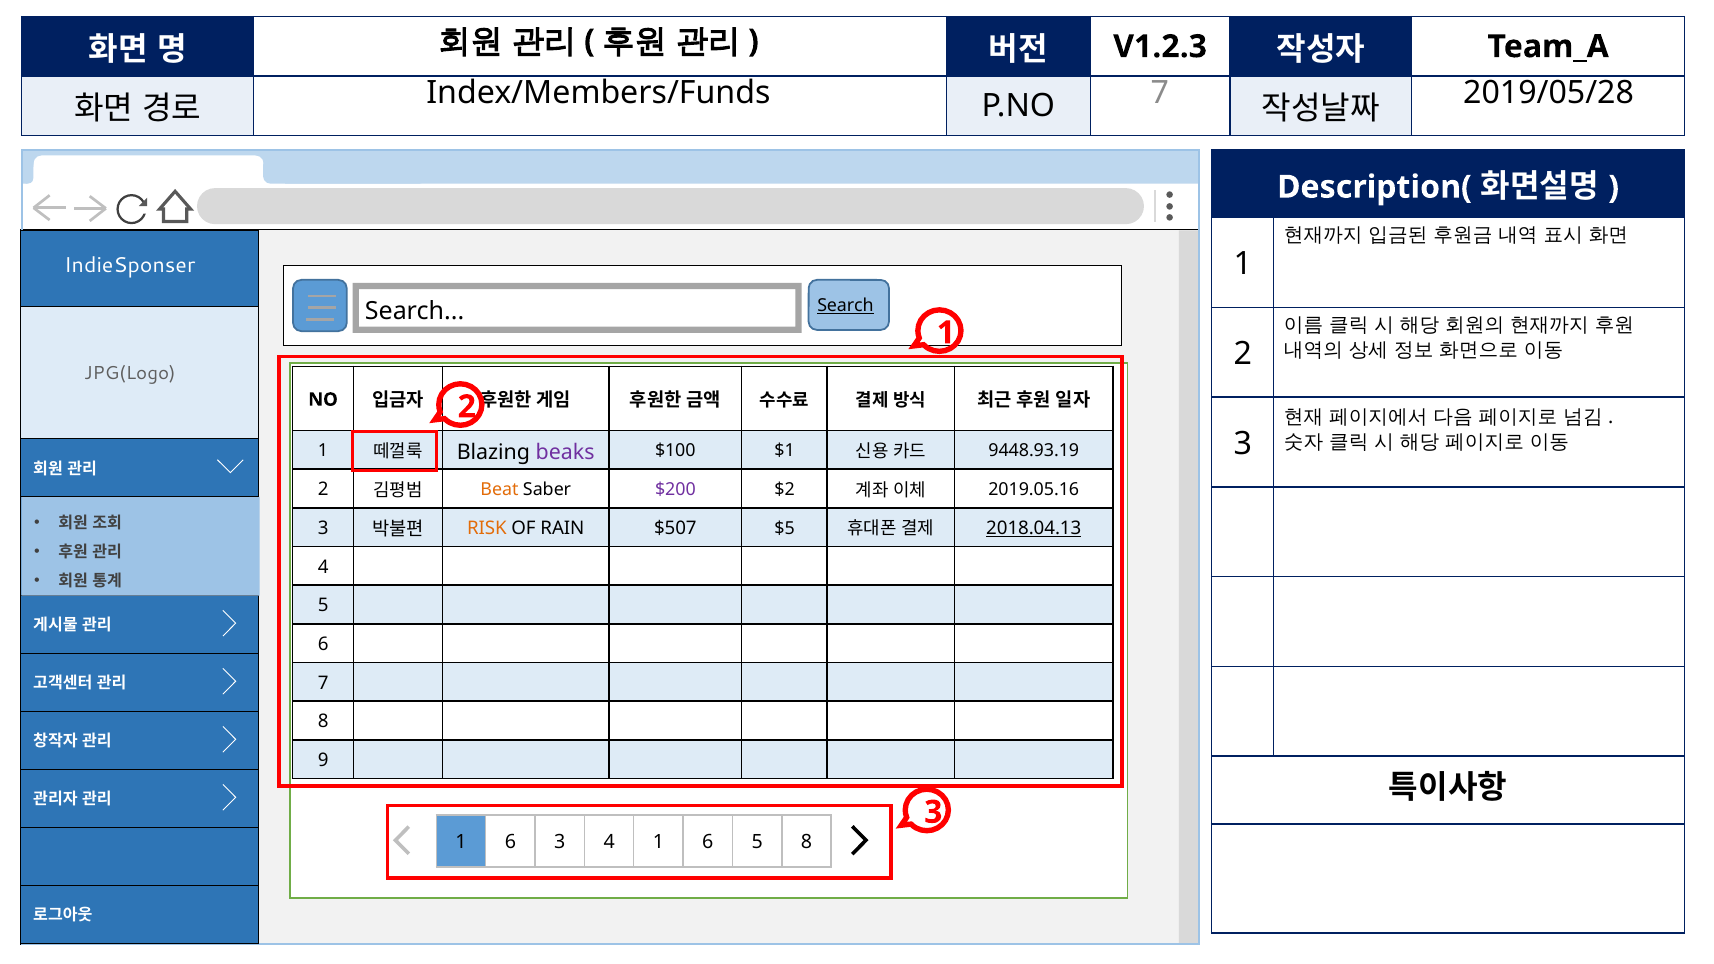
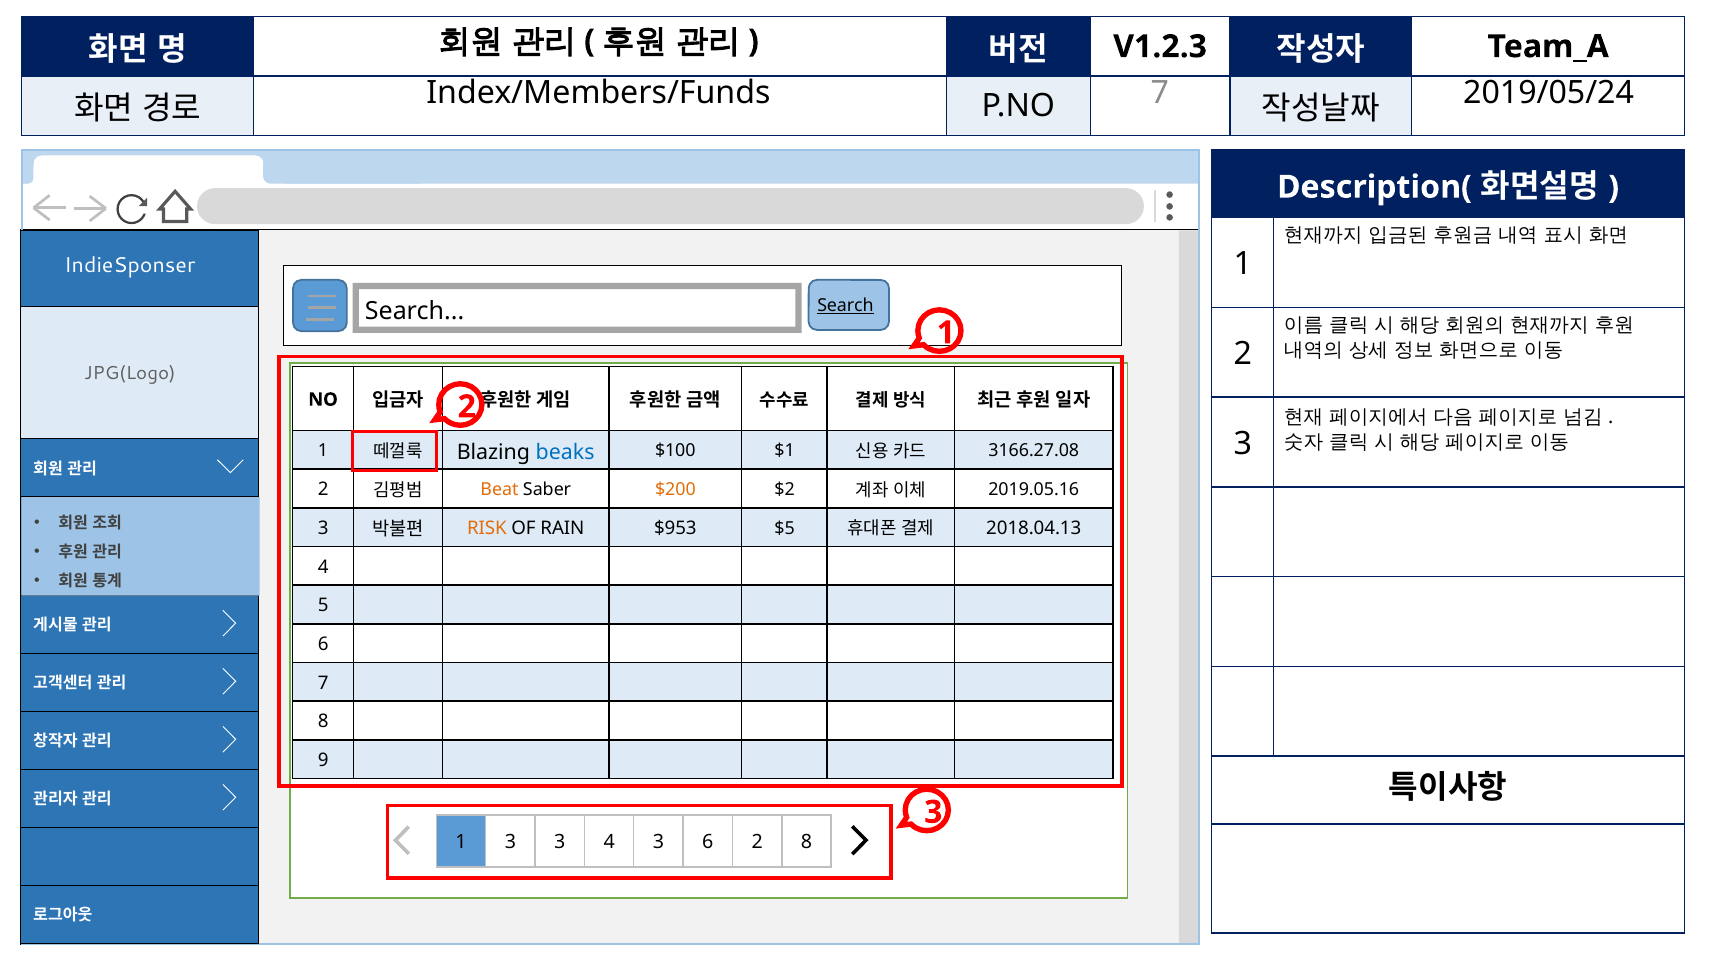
2019/05/28: 2019/05/28 -> 2019/05/24
beaks colour: purple -> blue
9448.93.19: 9448.93.19 -> 3166.27.08
$200 colour: purple -> orange
$507: $507 -> $953
2018.04.13 underline: present -> none
6 at (510, 842): 6 -> 3
4 1: 1 -> 3
6 5: 5 -> 2
